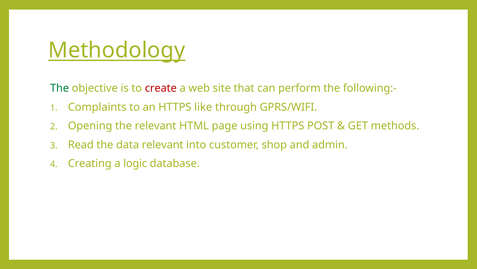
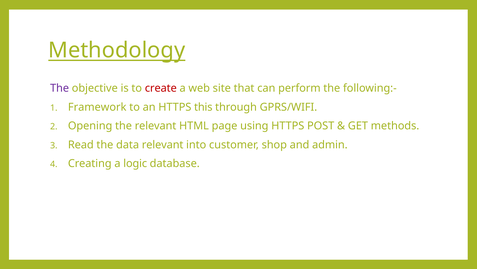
The at (60, 88) colour: green -> purple
Complaints: Complaints -> Framework
like: like -> this
